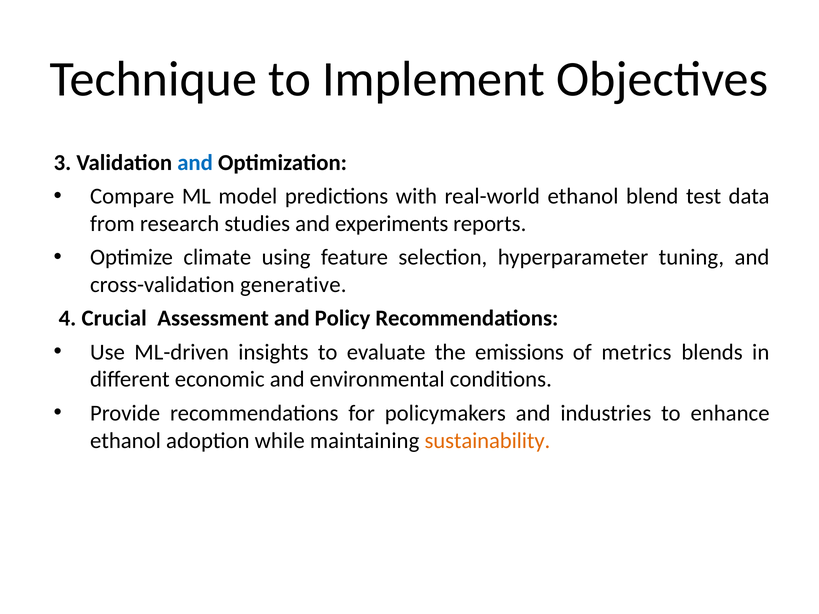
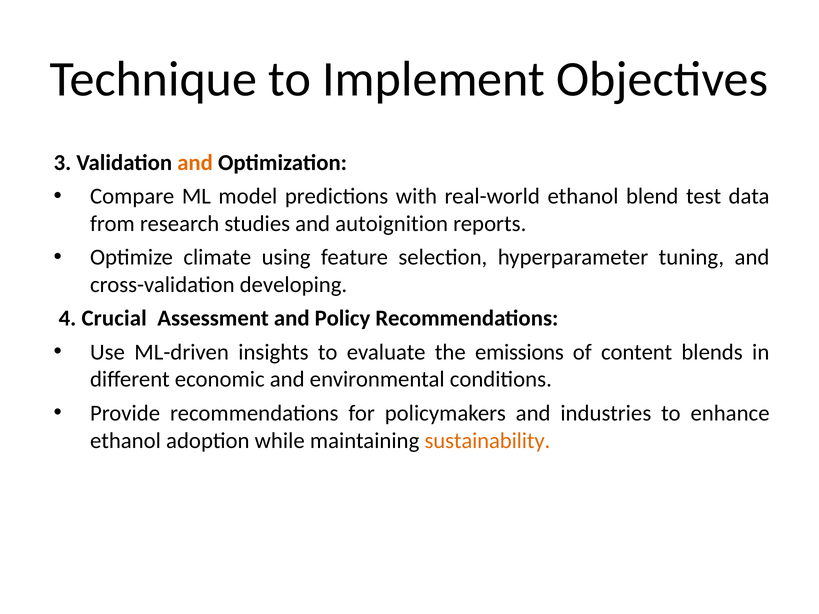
and at (195, 163) colour: blue -> orange
experiments: experiments -> autoignition
generative: generative -> developing
metrics: metrics -> content
